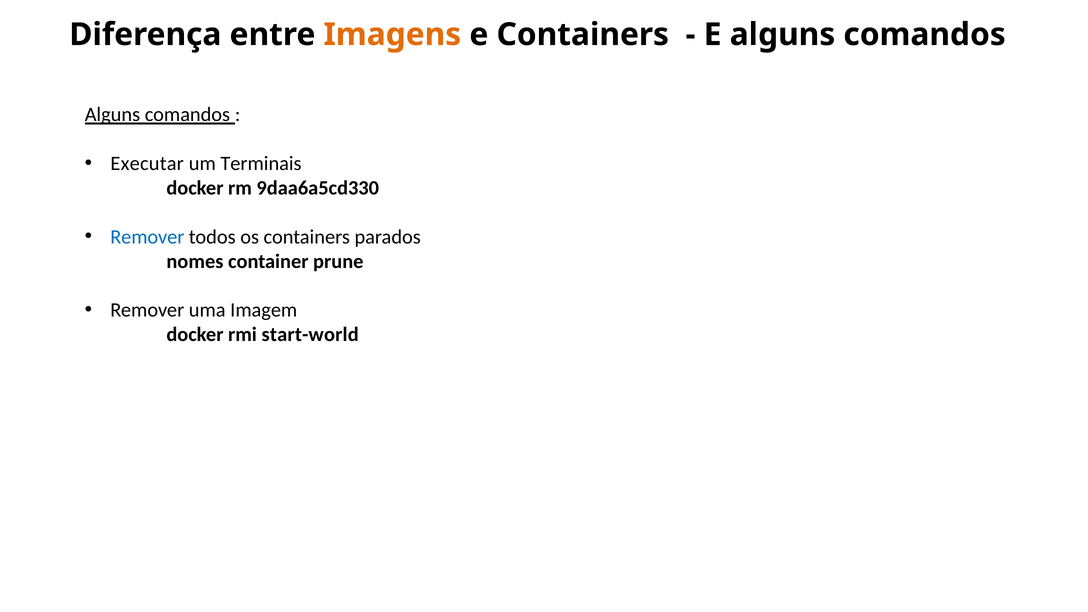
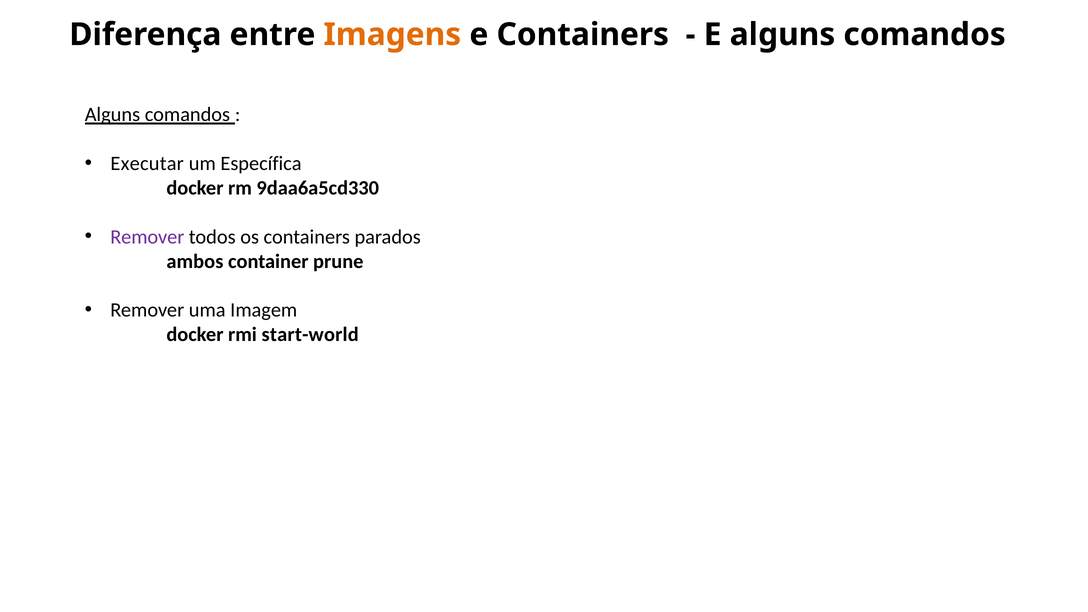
Terminais: Terminais -> Específica
Remover at (147, 237) colour: blue -> purple
nomes: nomes -> ambos
